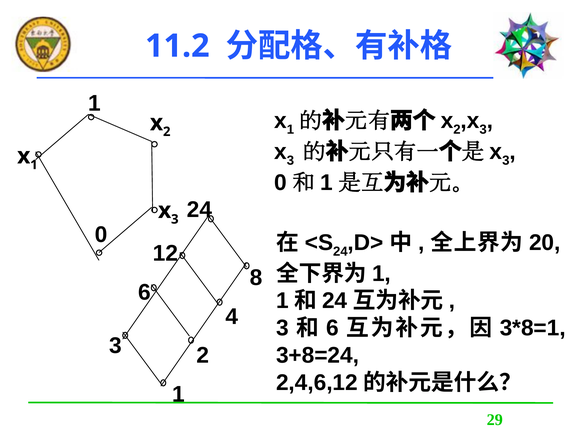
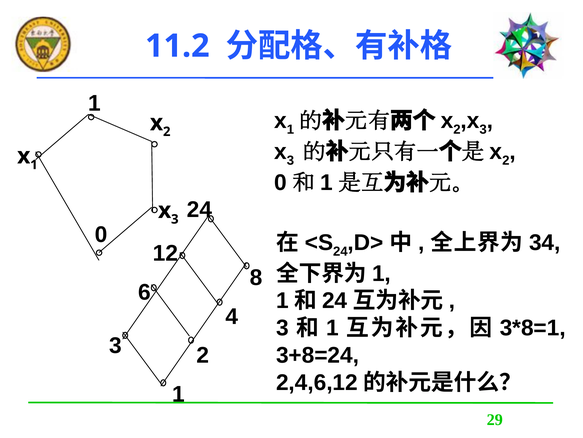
3 at (506, 160): 3 -> 2
20: 20 -> 34
6 at (333, 328): 6 -> 1
